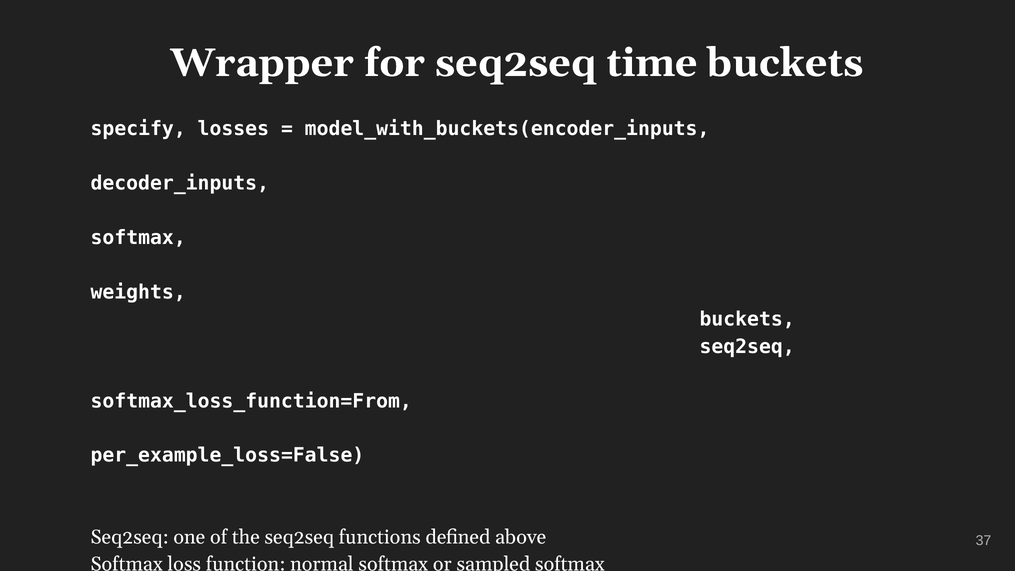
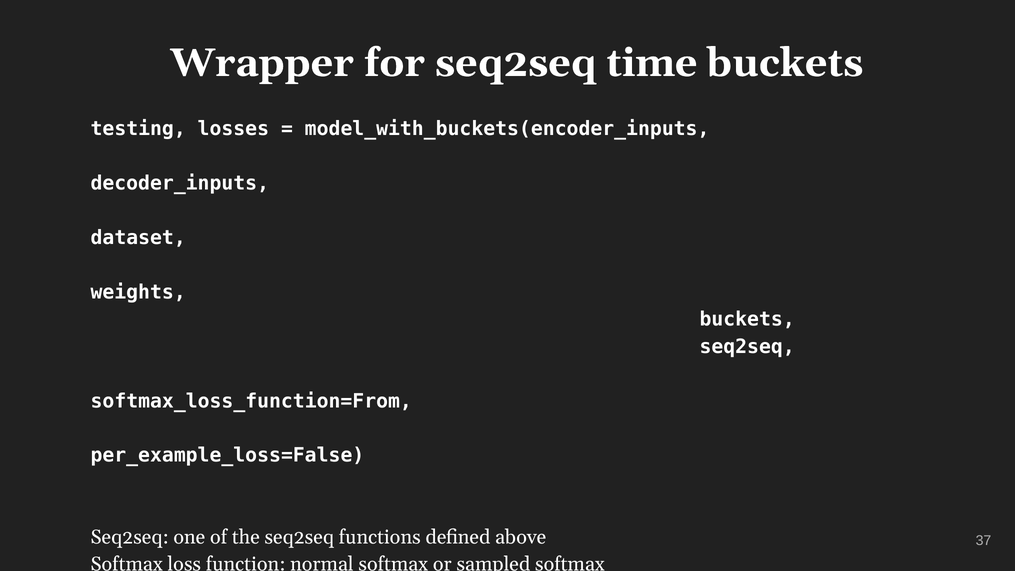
specify: specify -> testing
softmax at (138, 238): softmax -> dataset
